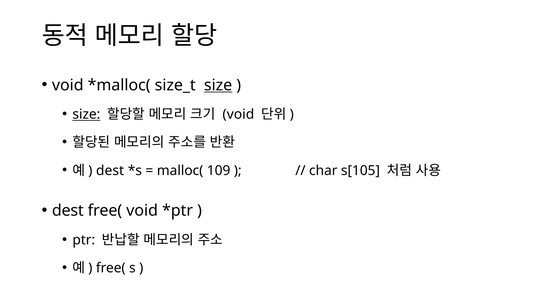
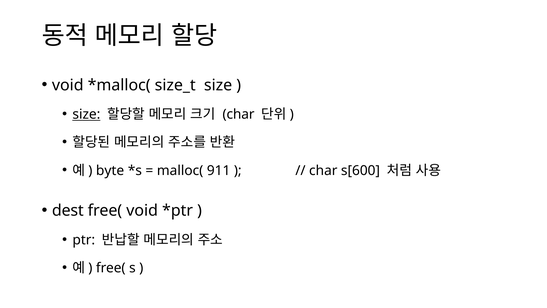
size at (218, 85) underline: present -> none
void at (238, 114): void -> char
dest at (110, 170): dest -> byte
109: 109 -> 911
s[105: s[105 -> s[600
